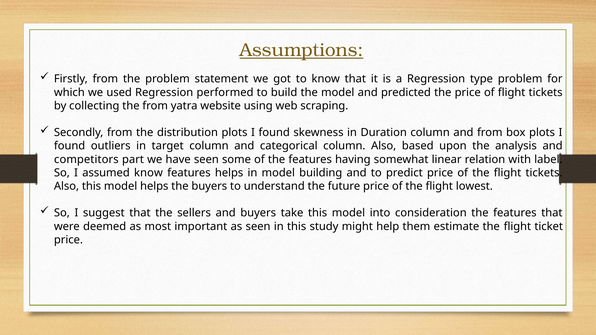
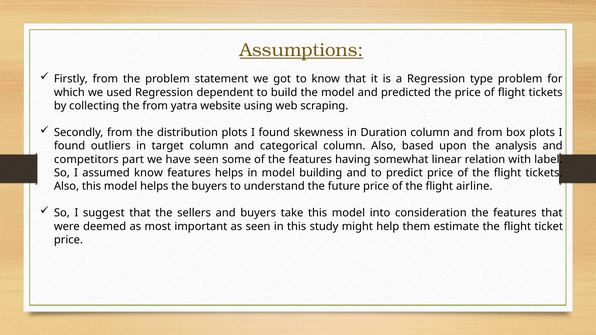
performed: performed -> dependent
lowest: lowest -> airline
